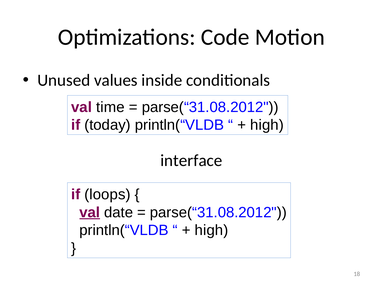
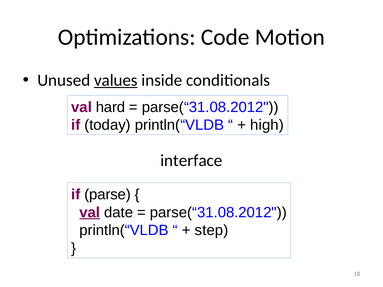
values underline: none -> present
time: time -> hard
loops: loops -> parse
high at (212, 230): high -> step
